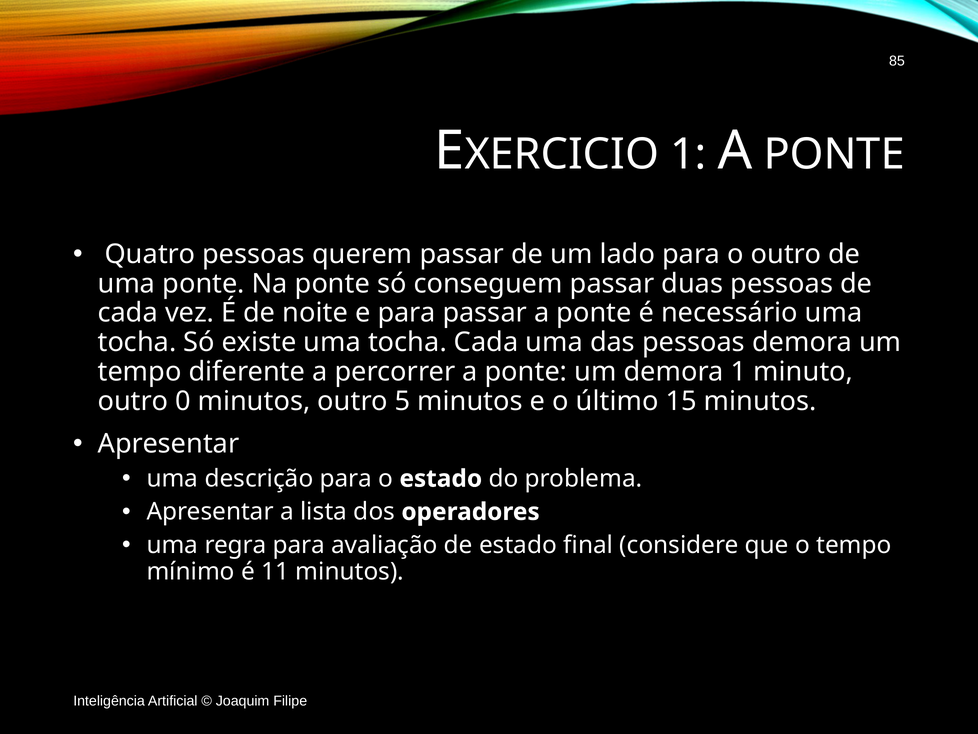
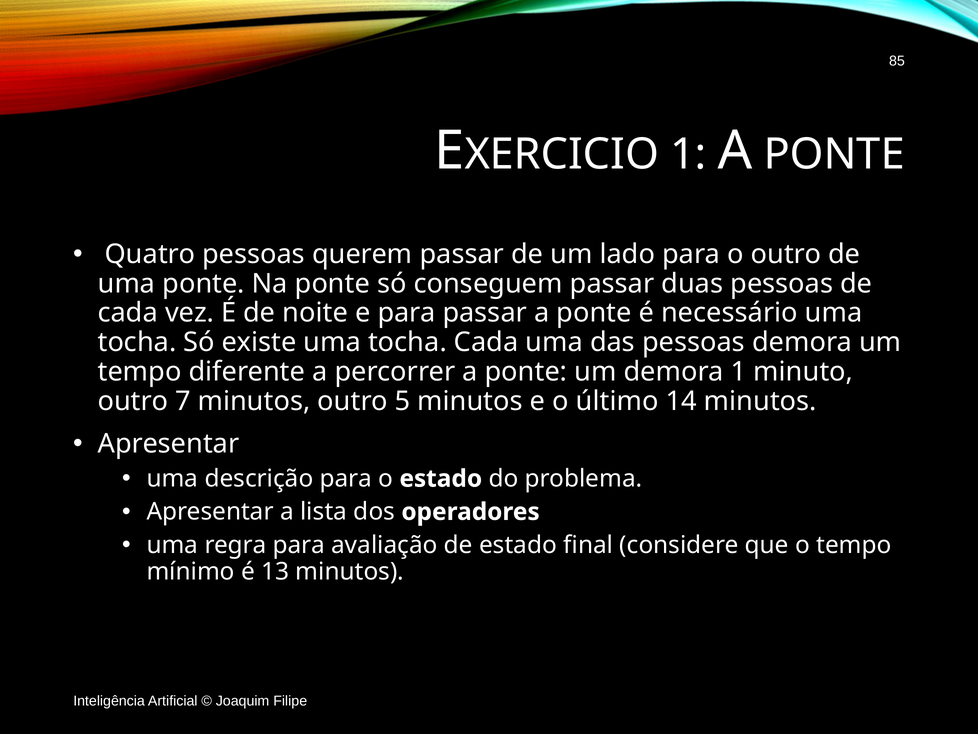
0: 0 -> 7
15: 15 -> 14
11: 11 -> 13
